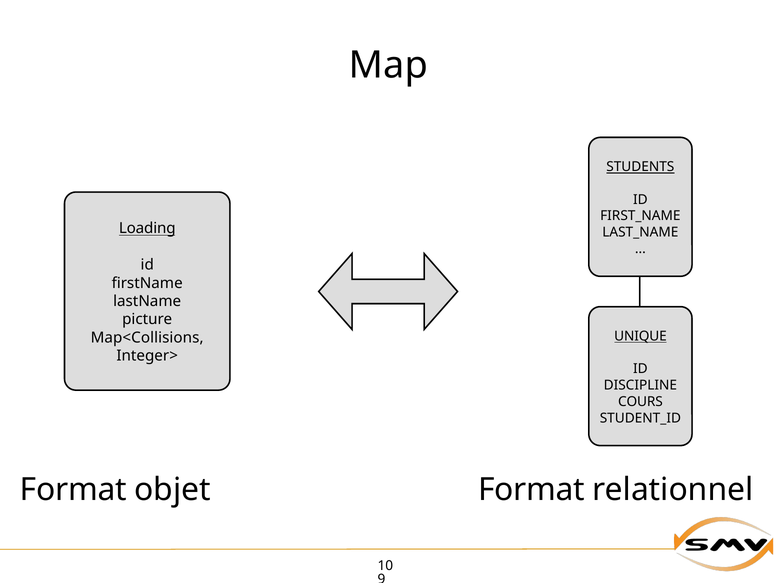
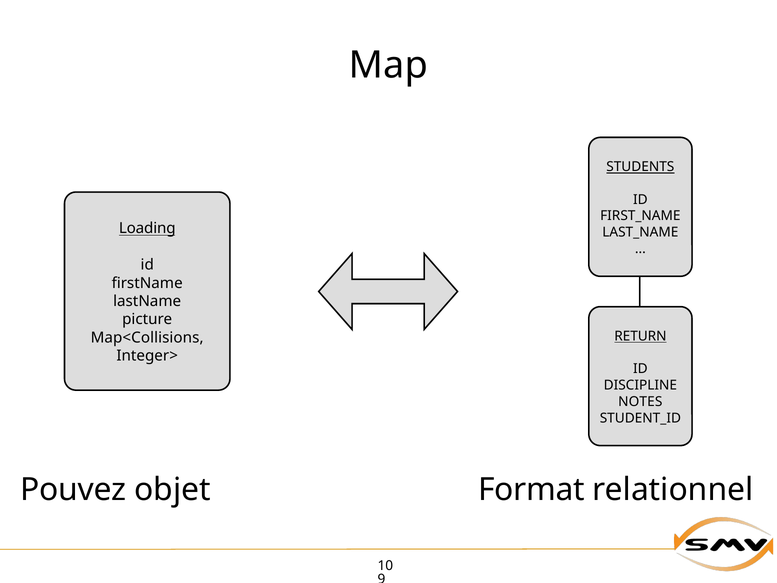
UNIQUE: UNIQUE -> RETURN
COURS: COURS -> NOTES
Format at (73, 489): Format -> Pouvez
